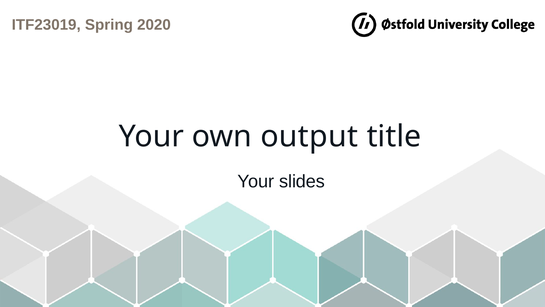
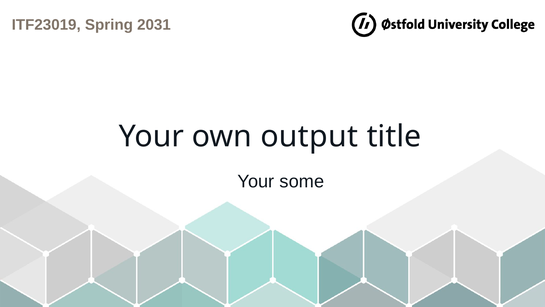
2020: 2020 -> 2031
slides: slides -> some
